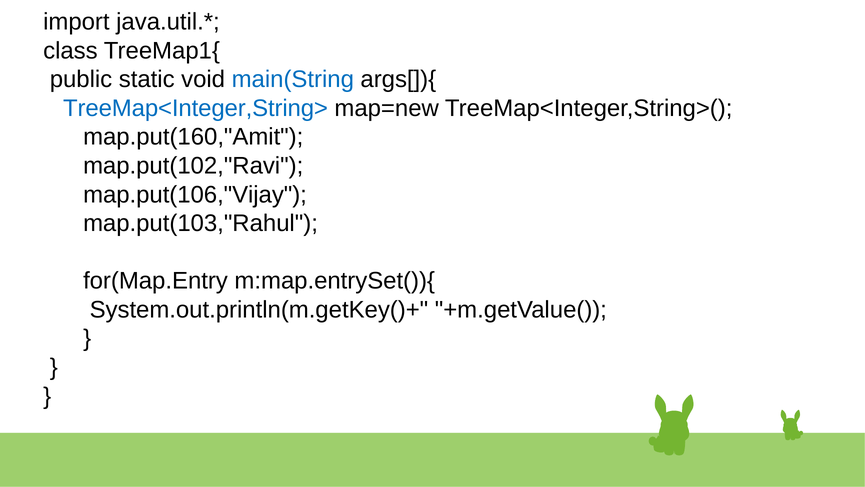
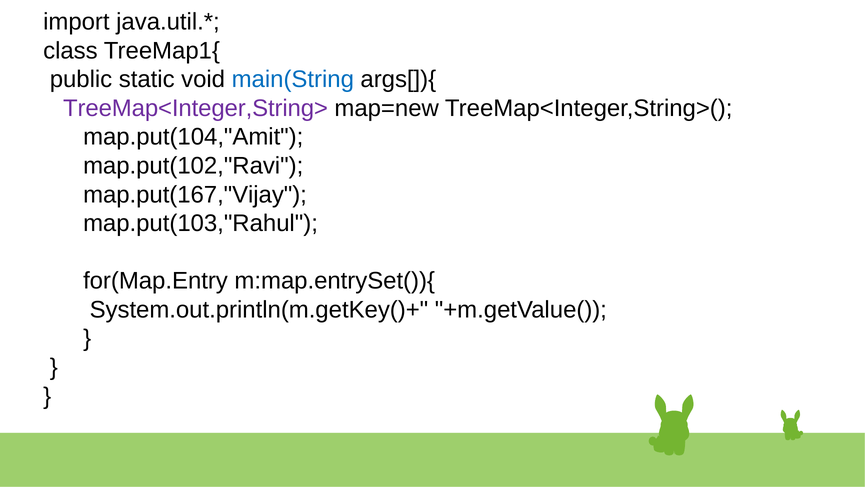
TreeMap<Integer,String> colour: blue -> purple
map.put(160,"Amit: map.put(160,"Amit -> map.put(104,"Amit
map.put(106,"Vijay: map.put(106,"Vijay -> map.put(167,"Vijay
